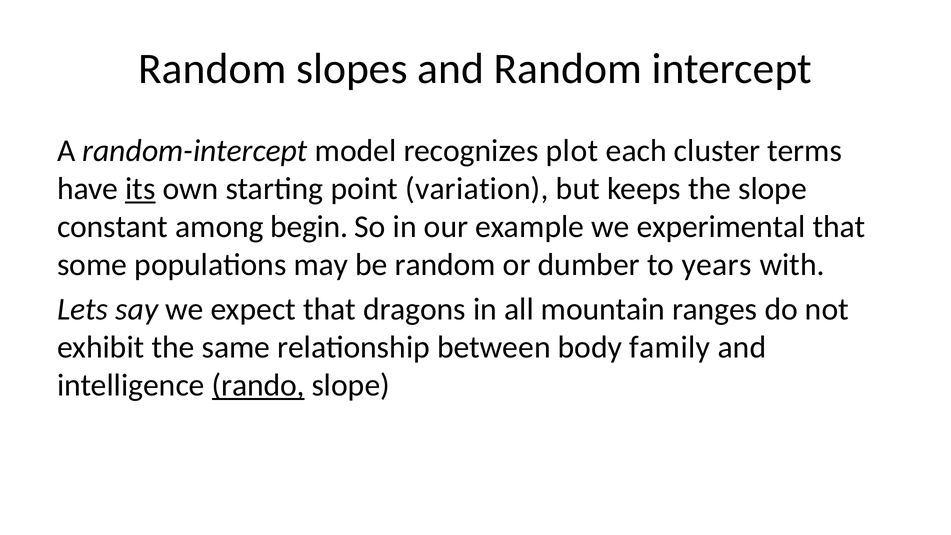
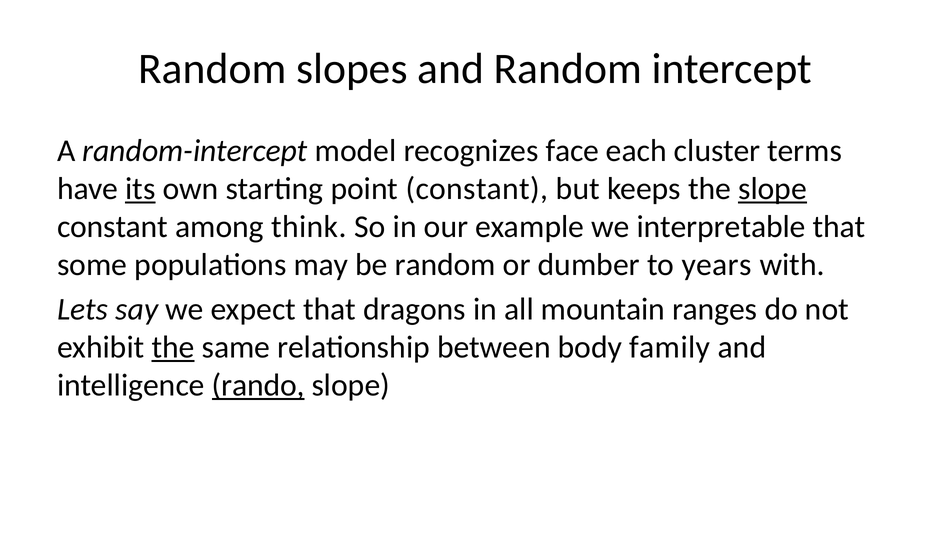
plot: plot -> face
point variation: variation -> constant
slope at (773, 189) underline: none -> present
begin: begin -> think
experimental: experimental -> interpretable
the at (173, 347) underline: none -> present
